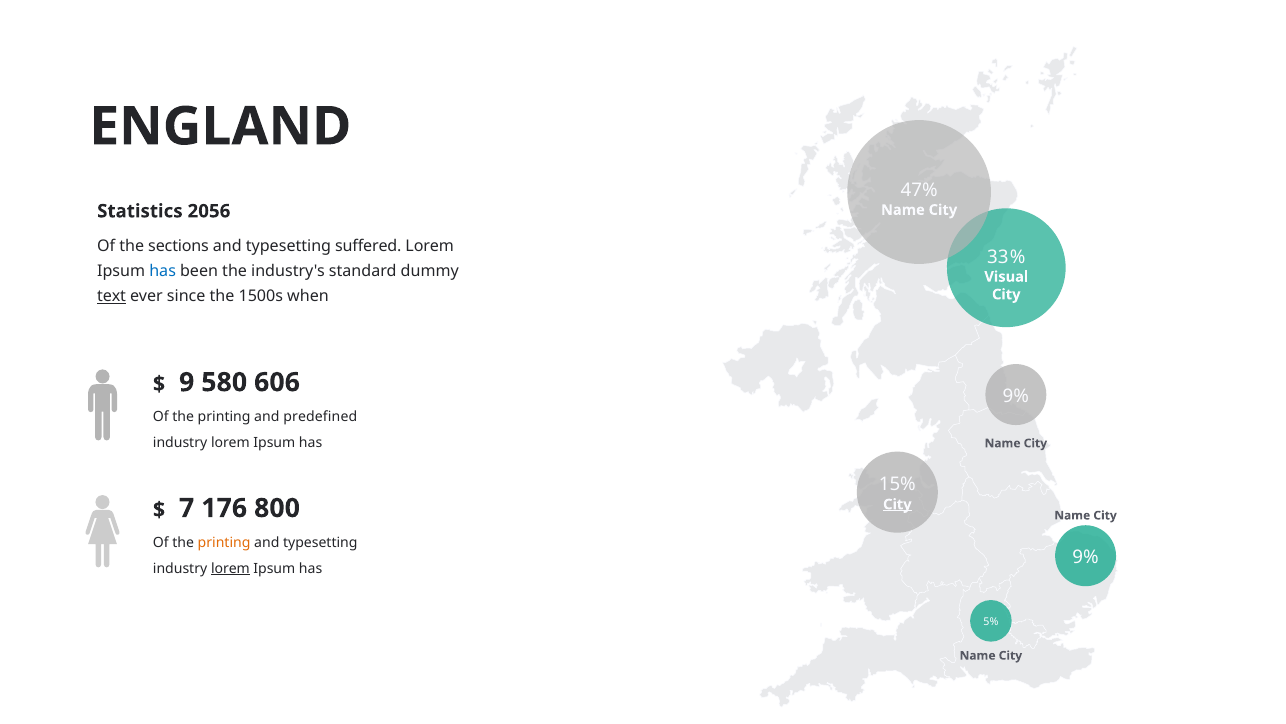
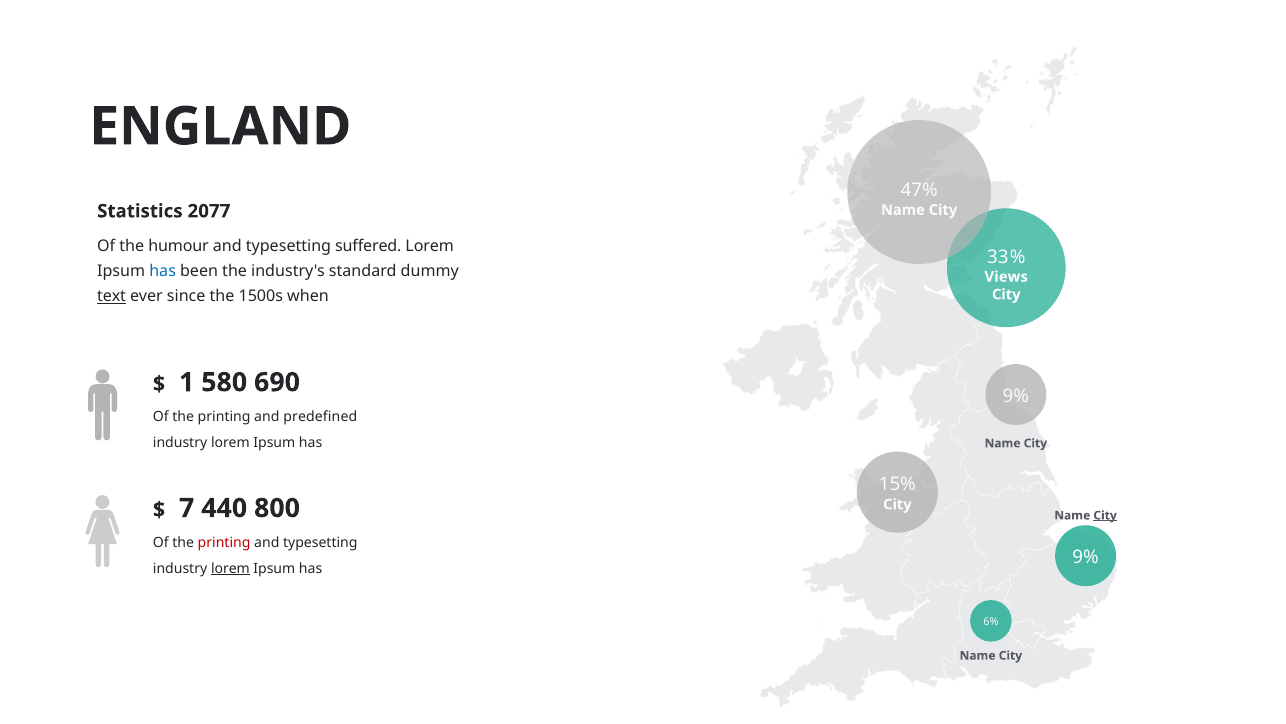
2056: 2056 -> 2077
sections: sections -> humour
Visual: Visual -> Views
9: 9 -> 1
606: 606 -> 690
City at (897, 504) underline: present -> none
176: 176 -> 440
City at (1105, 515) underline: none -> present
printing at (224, 543) colour: orange -> red
5%: 5% -> 6%
